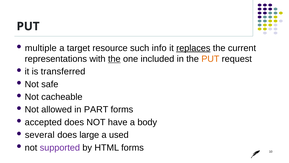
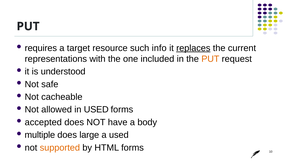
multiple: multiple -> requires
the at (114, 59) underline: present -> none
transferred: transferred -> understood
in PART: PART -> USED
several: several -> multiple
supported colour: purple -> orange
